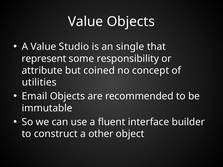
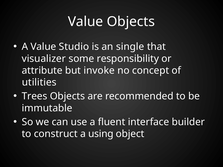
represent: represent -> visualizer
coined: coined -> invoke
Email: Email -> Trees
other: other -> using
